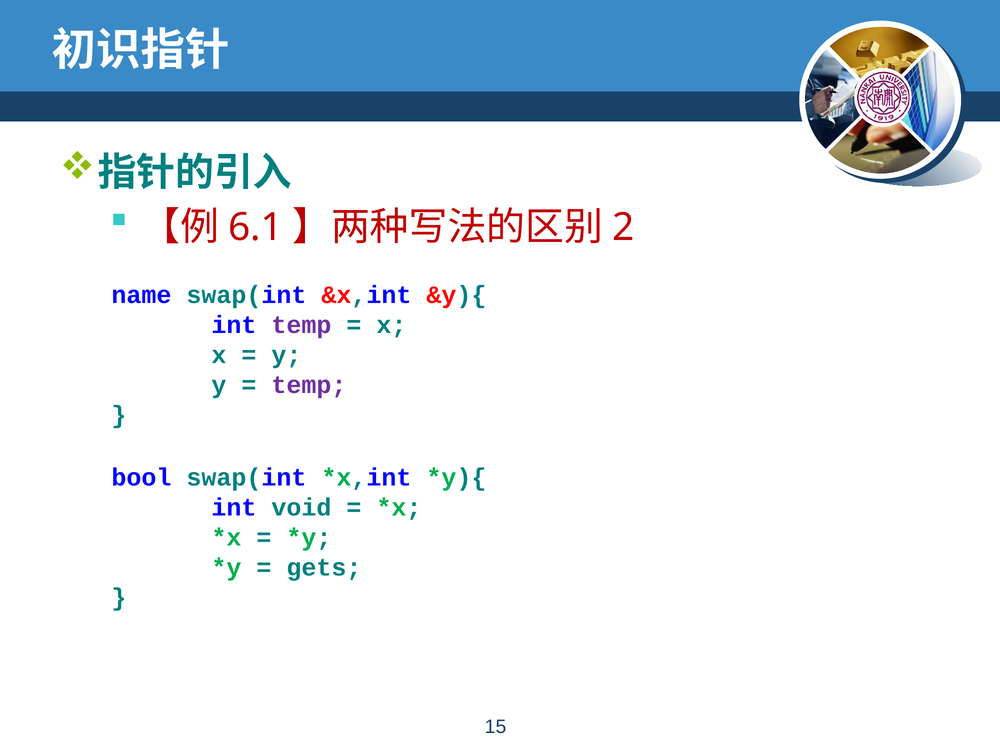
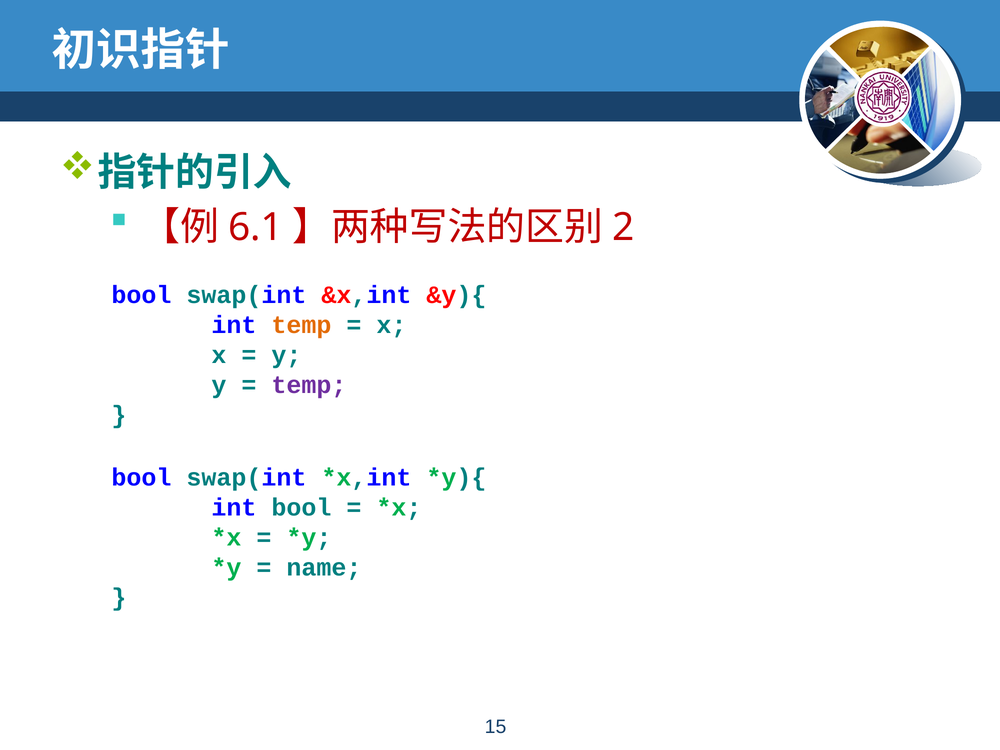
name at (141, 295): name -> bool
temp at (301, 325) colour: purple -> orange
int void: void -> bool
gets: gets -> name
